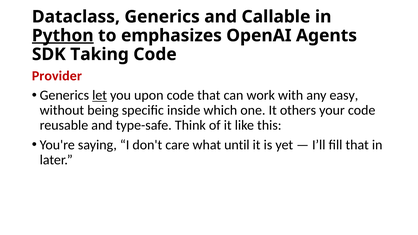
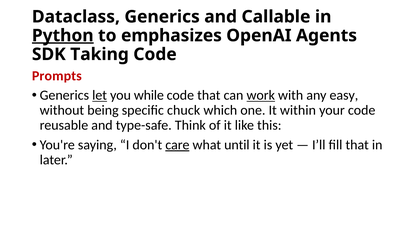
Provider: Provider -> Prompts
upon: upon -> while
work underline: none -> present
inside: inside -> chuck
others: others -> within
care underline: none -> present
